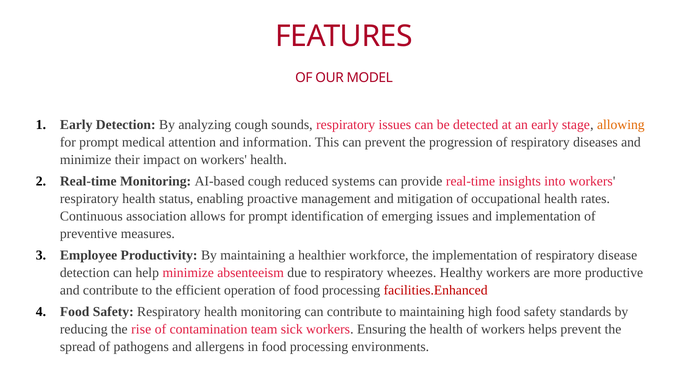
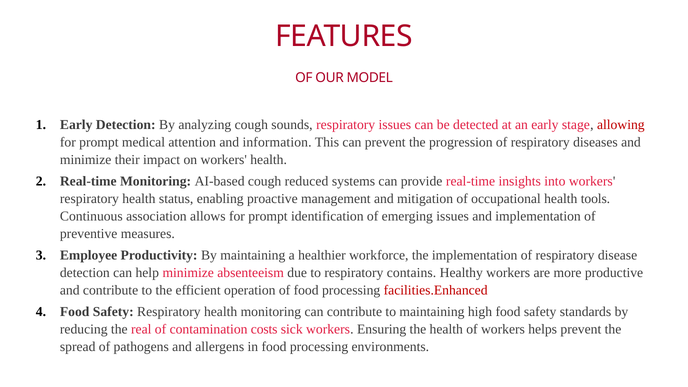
allowing colour: orange -> red
rates: rates -> tools
wheezes: wheezes -> contains
rise: rise -> real
team: team -> costs
